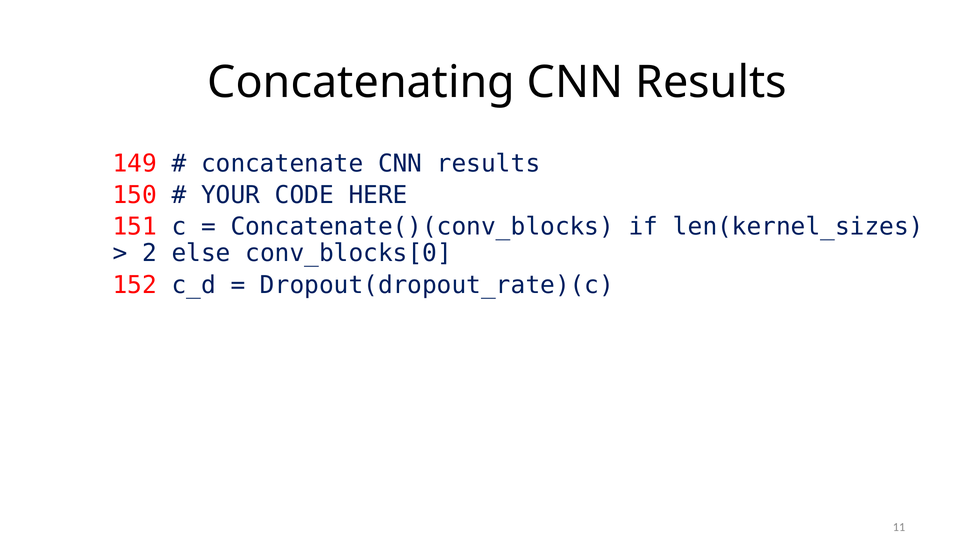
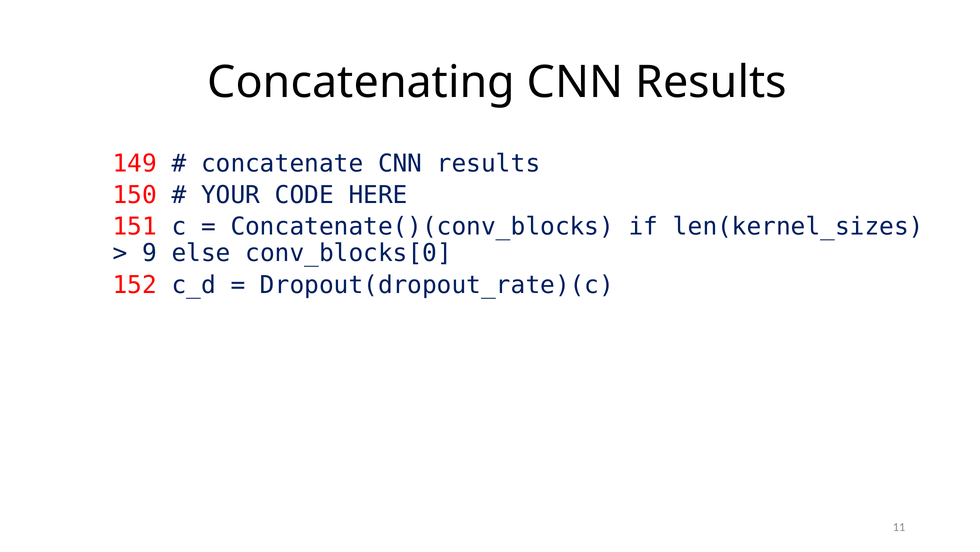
2: 2 -> 9
